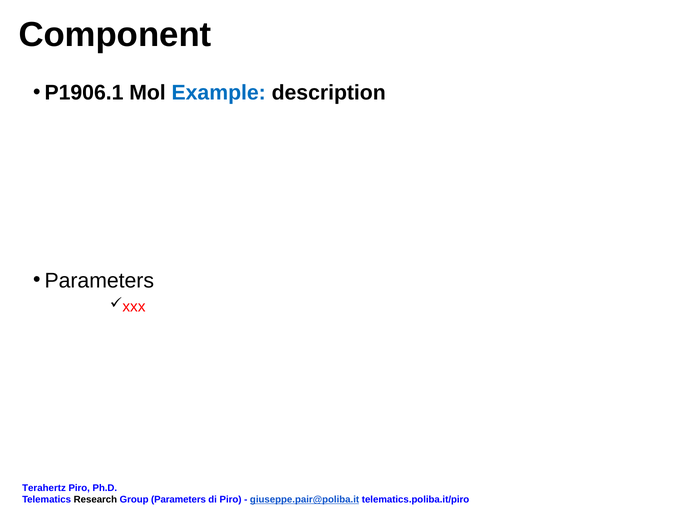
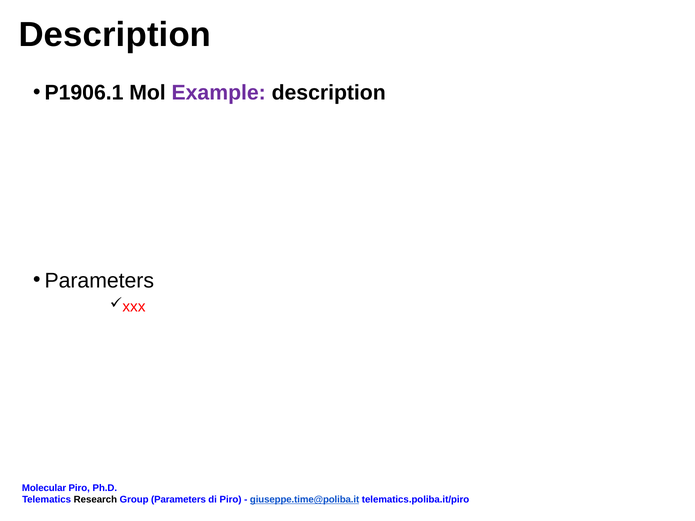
Component at (115, 35): Component -> Description
Example colour: blue -> purple
Terahertz: Terahertz -> Molecular
giuseppe.pair@poliba.it: giuseppe.pair@poliba.it -> giuseppe.time@poliba.it
